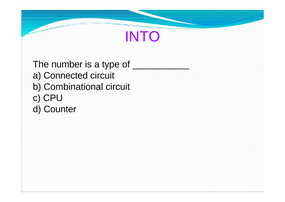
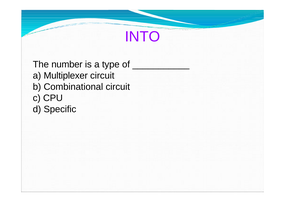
Connected: Connected -> Multiplexer
Counter: Counter -> Specific
